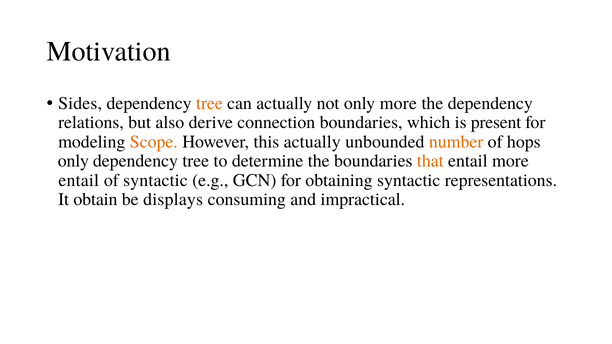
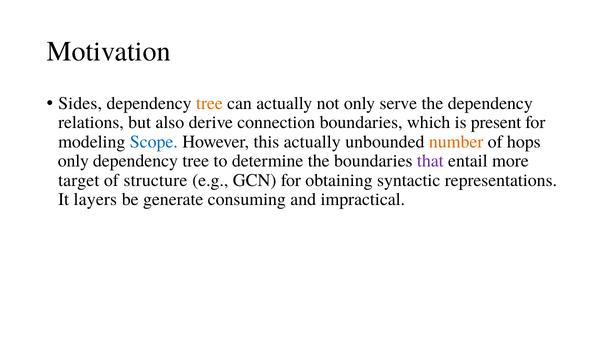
only more: more -> serve
Scope colour: orange -> blue
that colour: orange -> purple
entail at (79, 180): entail -> target
of syntactic: syntactic -> structure
obtain: obtain -> layers
displays: displays -> generate
